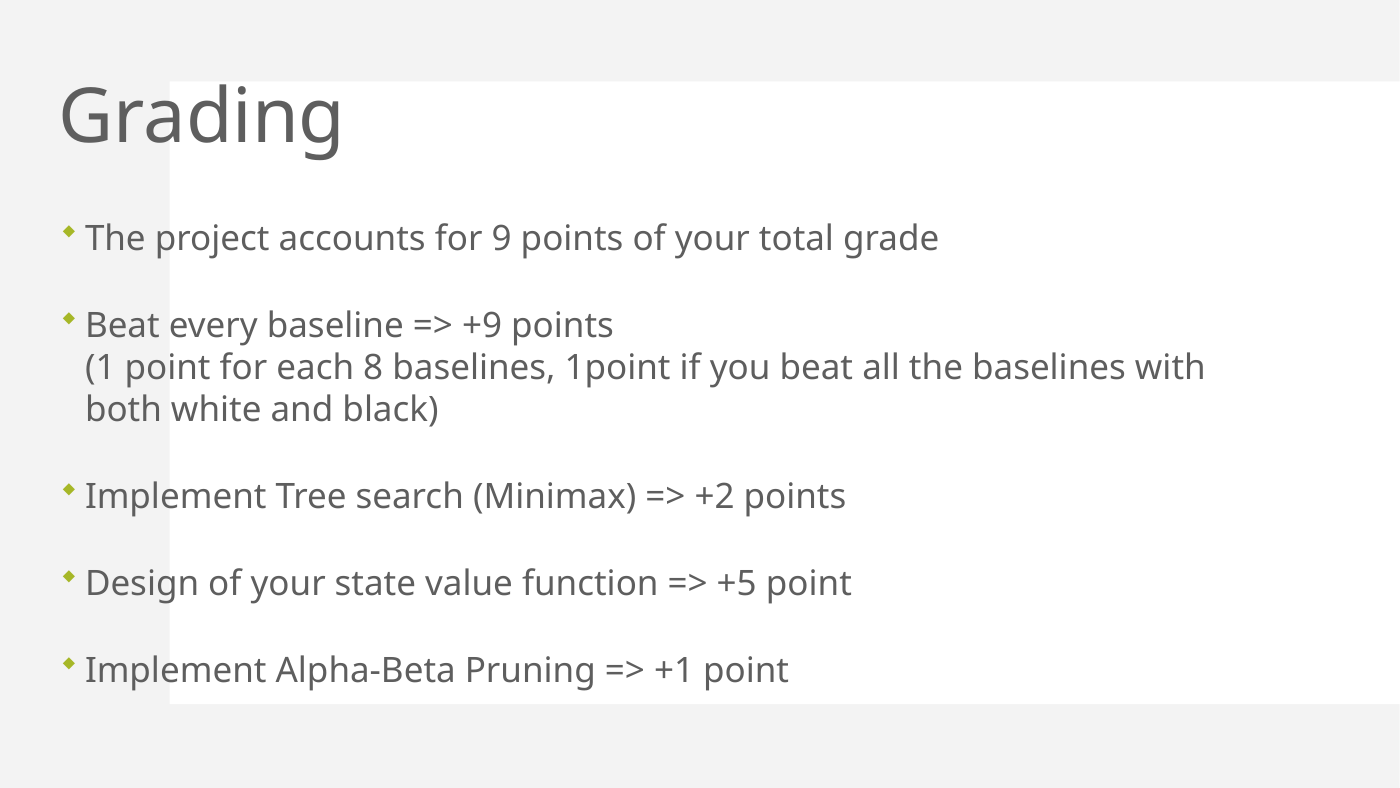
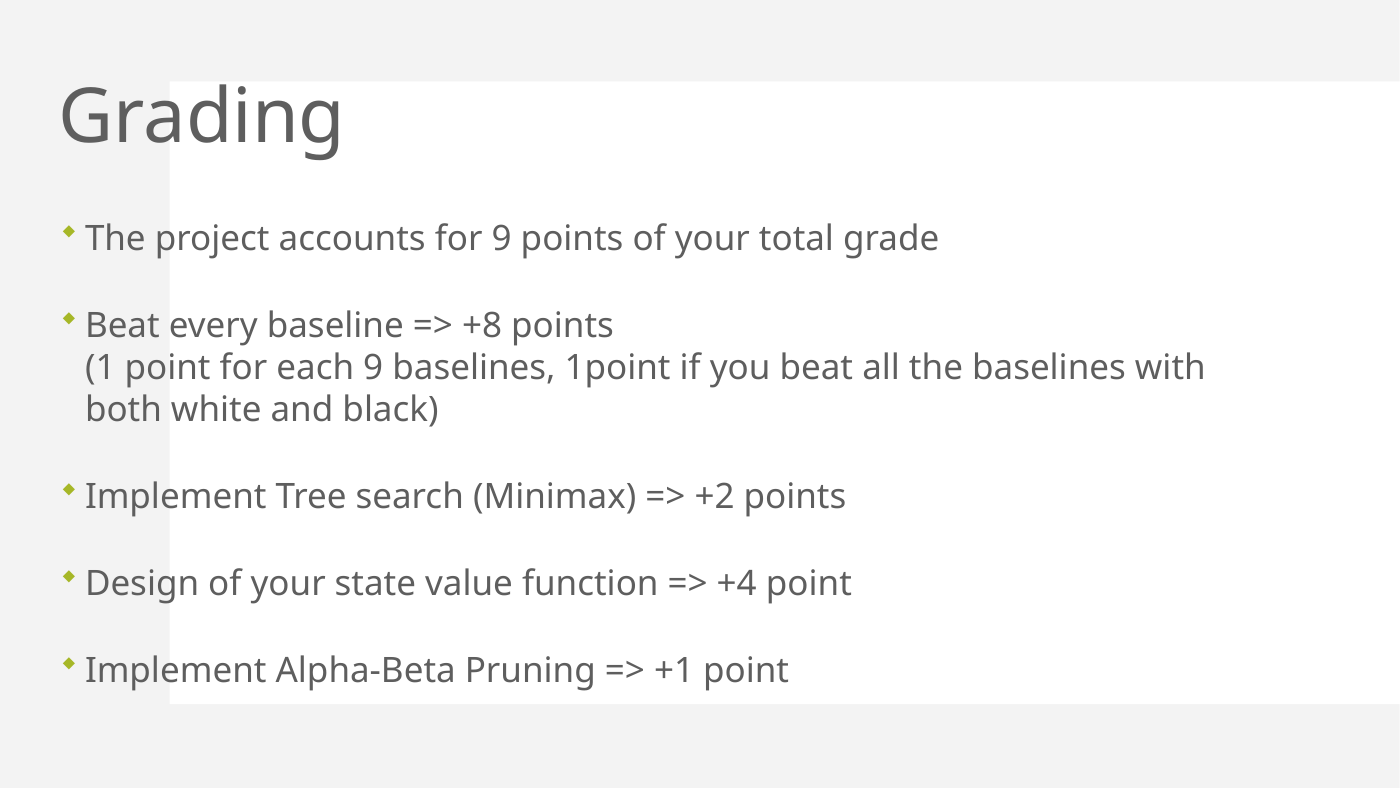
+9: +9 -> +8
each 8: 8 -> 9
+5: +5 -> +4
